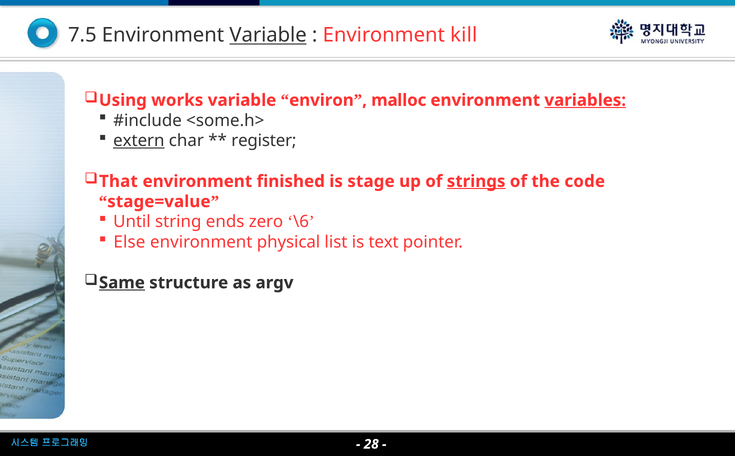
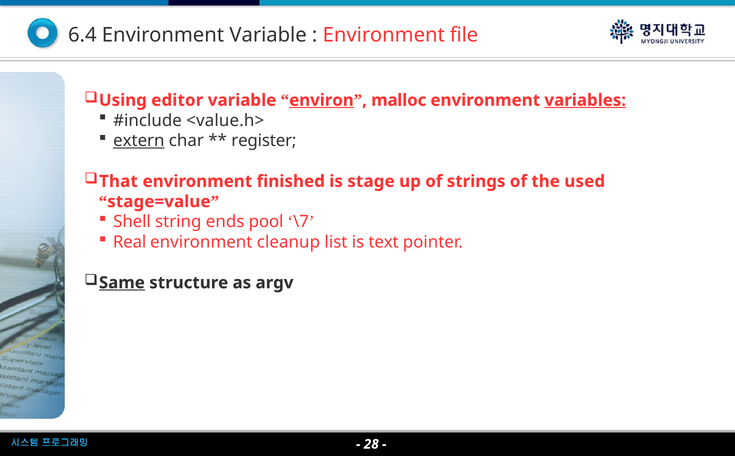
7.5: 7.5 -> 6.4
Variable at (268, 35) underline: present -> none
kill: kill -> file
works: works -> editor
environ underline: none -> present
<some.h>: <some.h> -> <value.h>
strings underline: present -> none
code: code -> used
Until: Until -> Shell
zero: zero -> pool
\6: \6 -> \7
Else: Else -> Real
physical: physical -> cleanup
